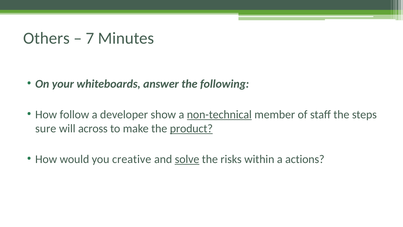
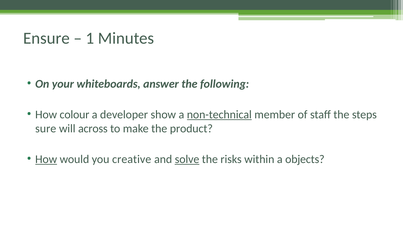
Others: Others -> Ensure
7: 7 -> 1
follow: follow -> colour
product underline: present -> none
How at (46, 159) underline: none -> present
actions: actions -> objects
